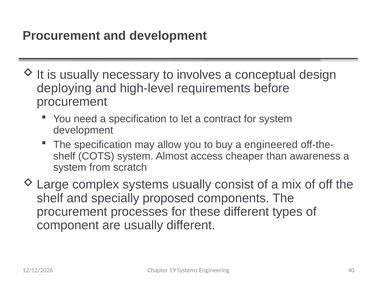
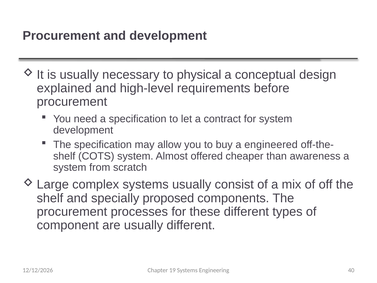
involves: involves -> physical
deploying: deploying -> explained
access: access -> offered
